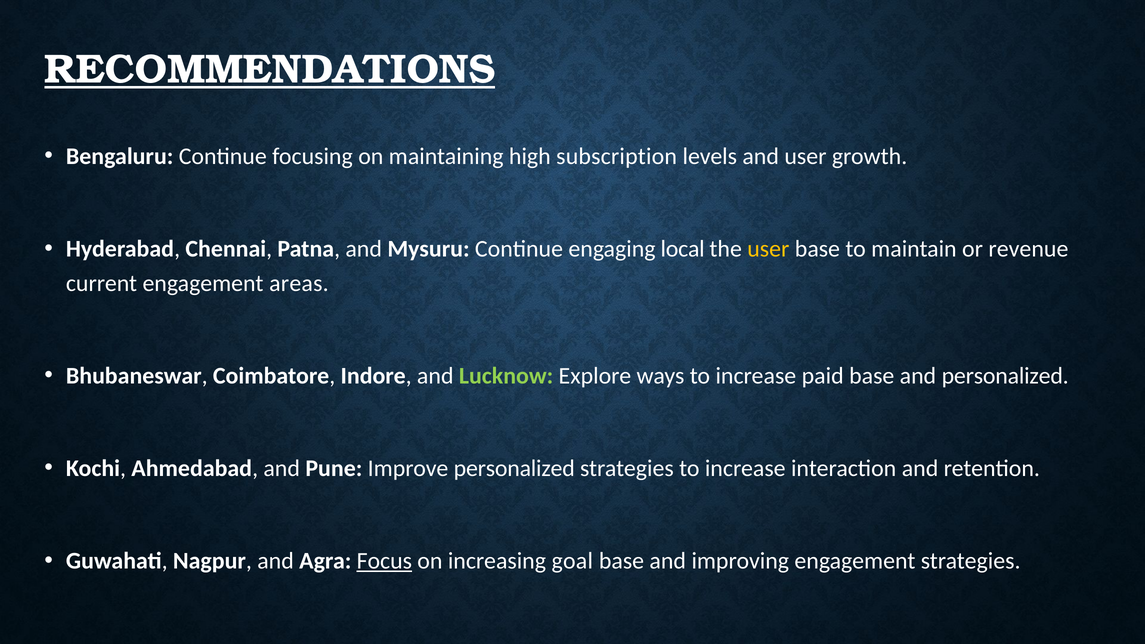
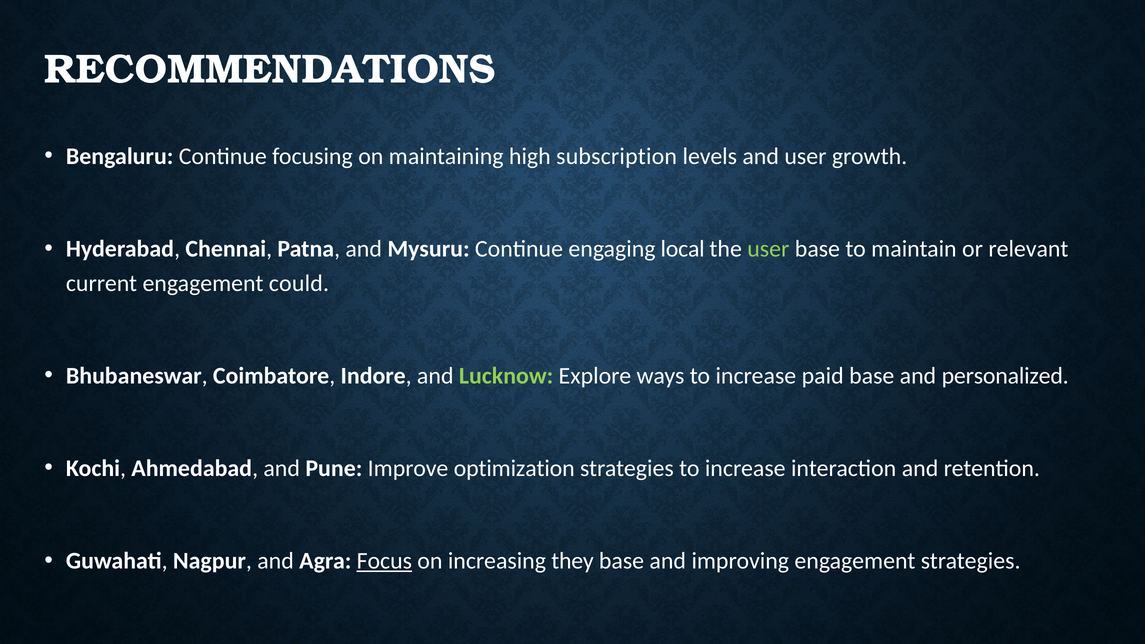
RECOMMENDATIONS underline: present -> none
user at (768, 249) colour: yellow -> light green
revenue: revenue -> relevant
areas: areas -> could
Improve personalized: personalized -> optimization
goal: goal -> they
